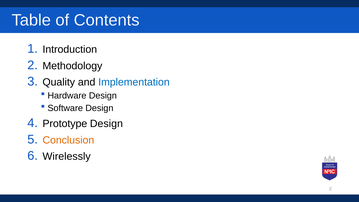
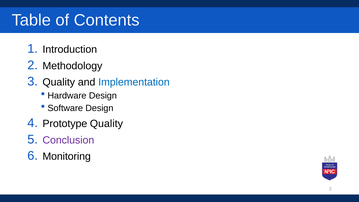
Prototype Design: Design -> Quality
Conclusion colour: orange -> purple
Wirelessly: Wirelessly -> Monitoring
